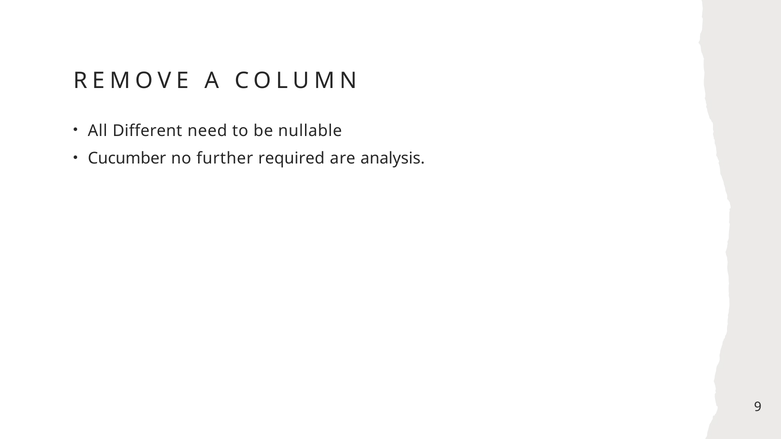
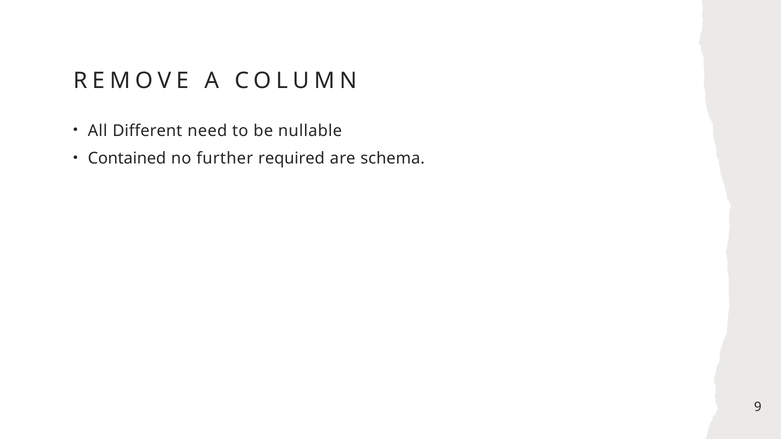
Cucumber: Cucumber -> Contained
analysis: analysis -> schema
